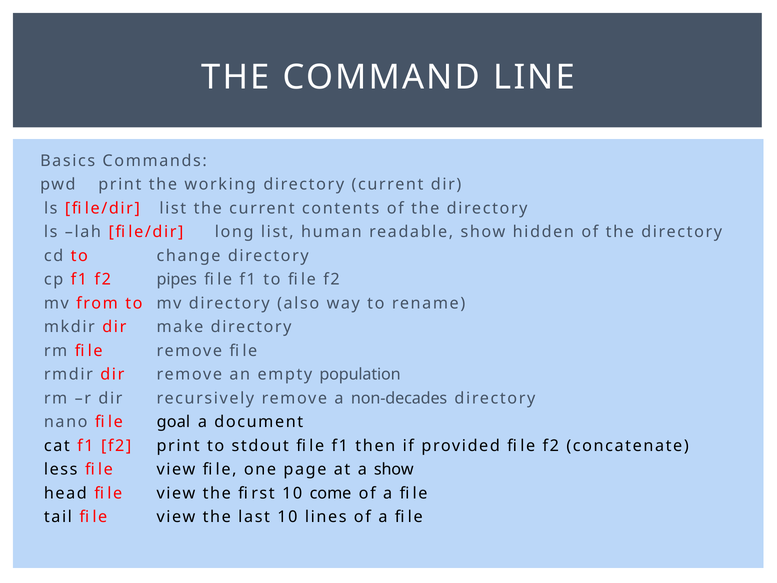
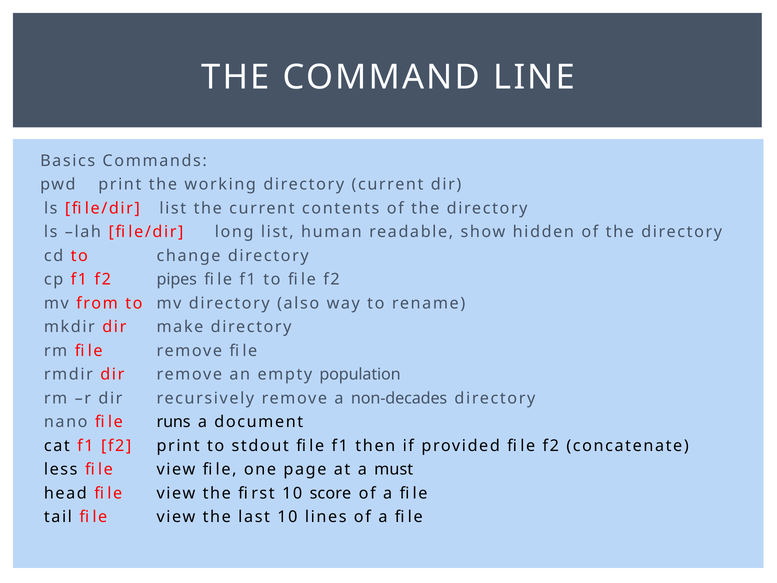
goal: goal -> runs
a show: show -> must
come: come -> score
